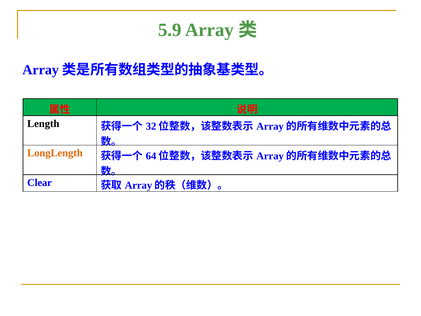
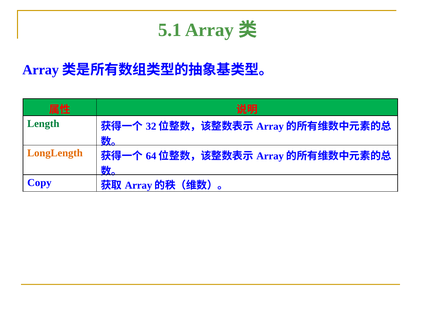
5.9: 5.9 -> 5.1
Length colour: black -> green
Clear: Clear -> Copy
